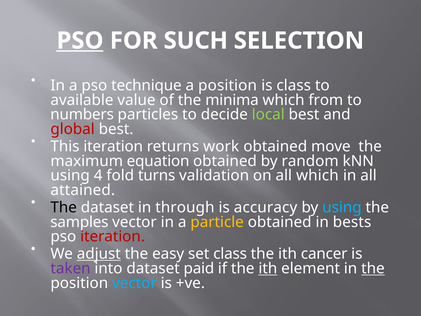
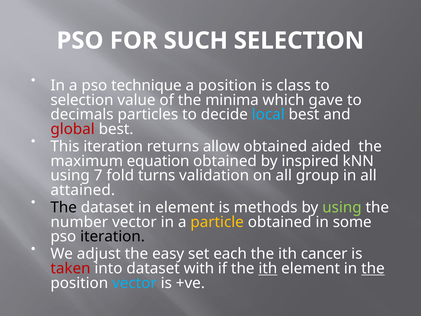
PSO at (80, 41) underline: present -> none
available at (82, 100): available -> selection
from: from -> gave
numbers: numbers -> decimals
local colour: light green -> light blue
work: work -> allow
move: move -> aided
random: random -> inspired
4: 4 -> 7
all which: which -> group
in through: through -> element
accuracy: accuracy -> methods
using at (342, 207) colour: light blue -> light green
samples: samples -> number
bests: bests -> some
iteration at (113, 236) colour: red -> black
adjust underline: present -> none
set class: class -> each
taken colour: purple -> red
paid: paid -> with
